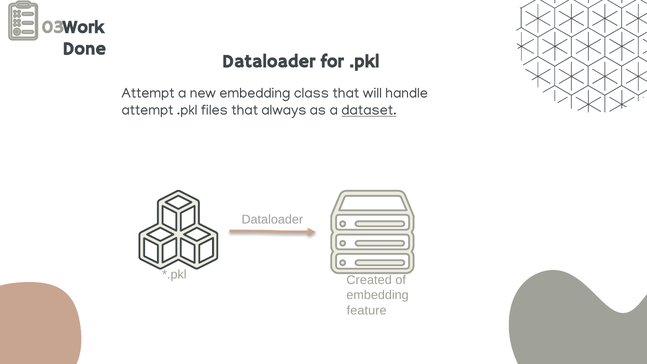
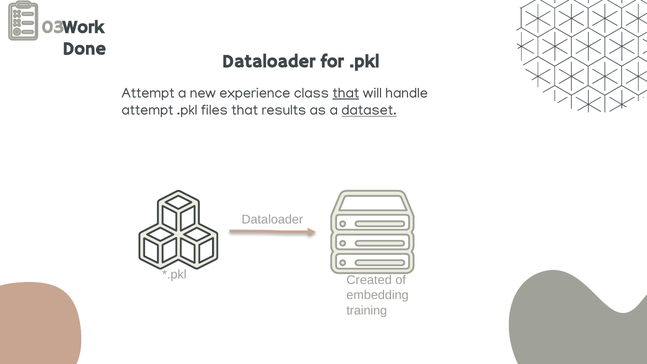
new embedding: embedding -> experience
that at (346, 93) underline: none -> present
always: always -> results
feature: feature -> training
